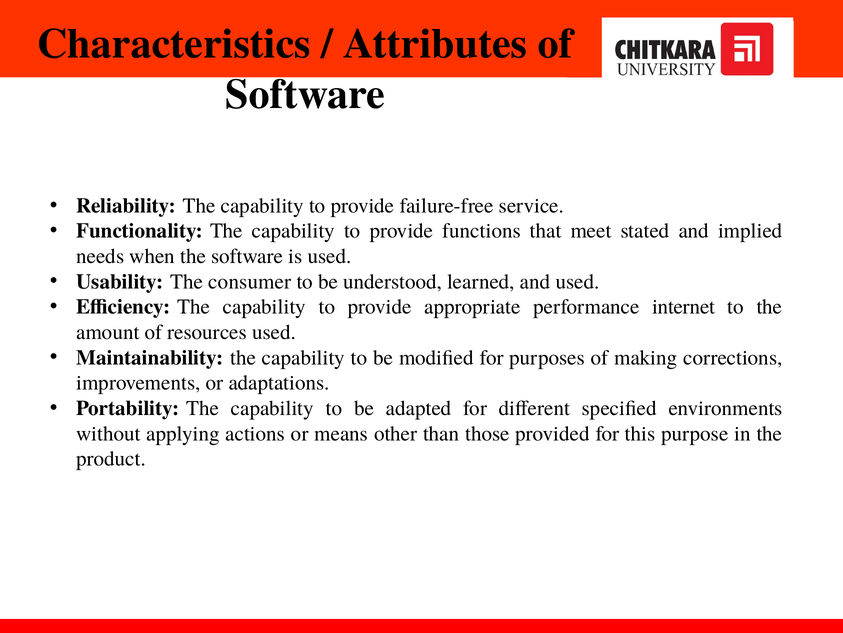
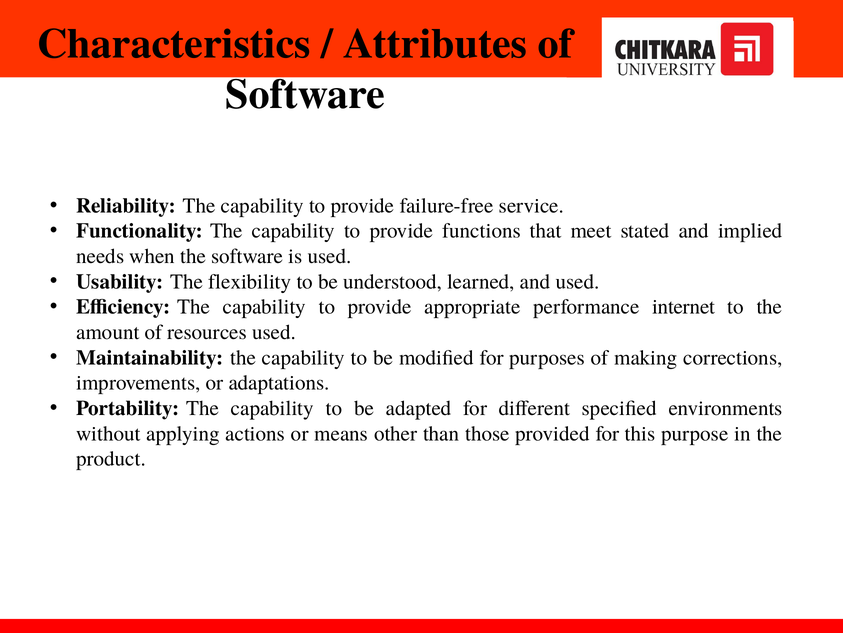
consumer: consumer -> flexibility
